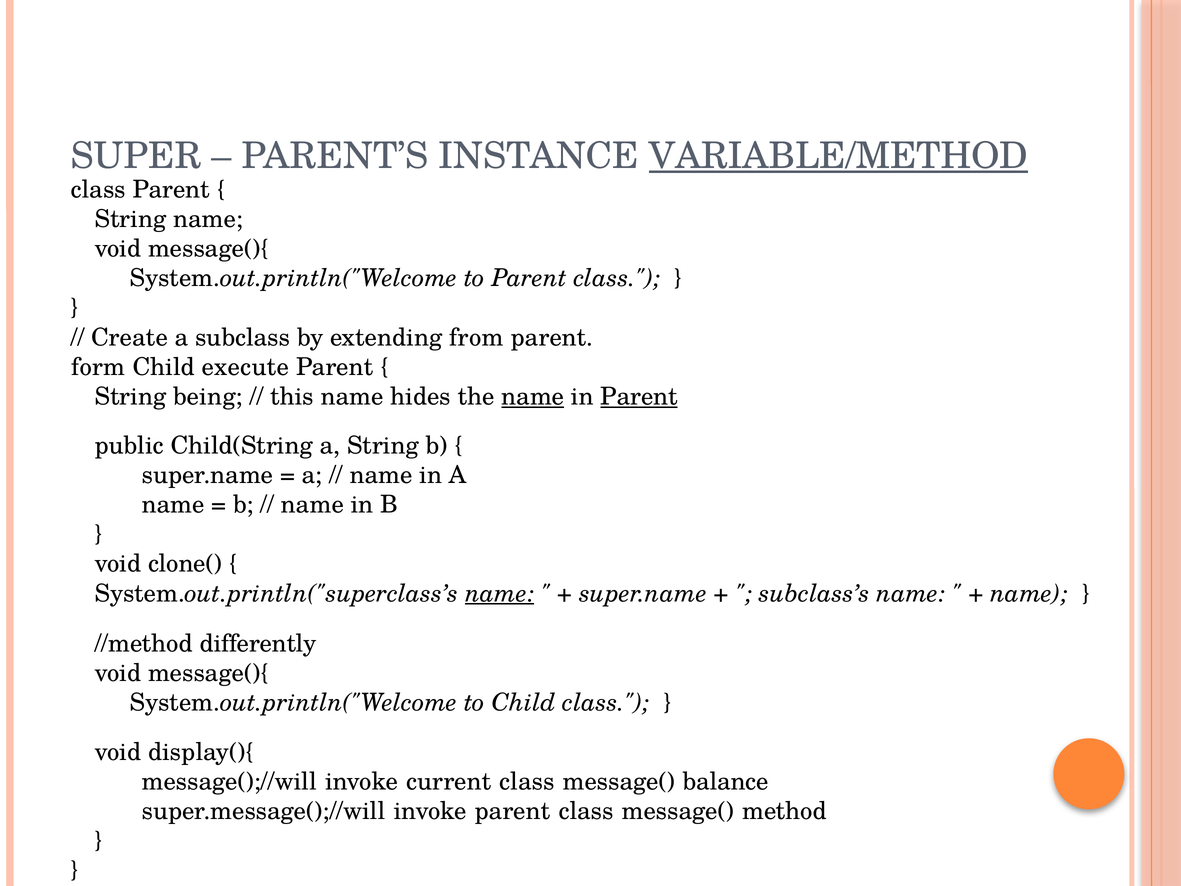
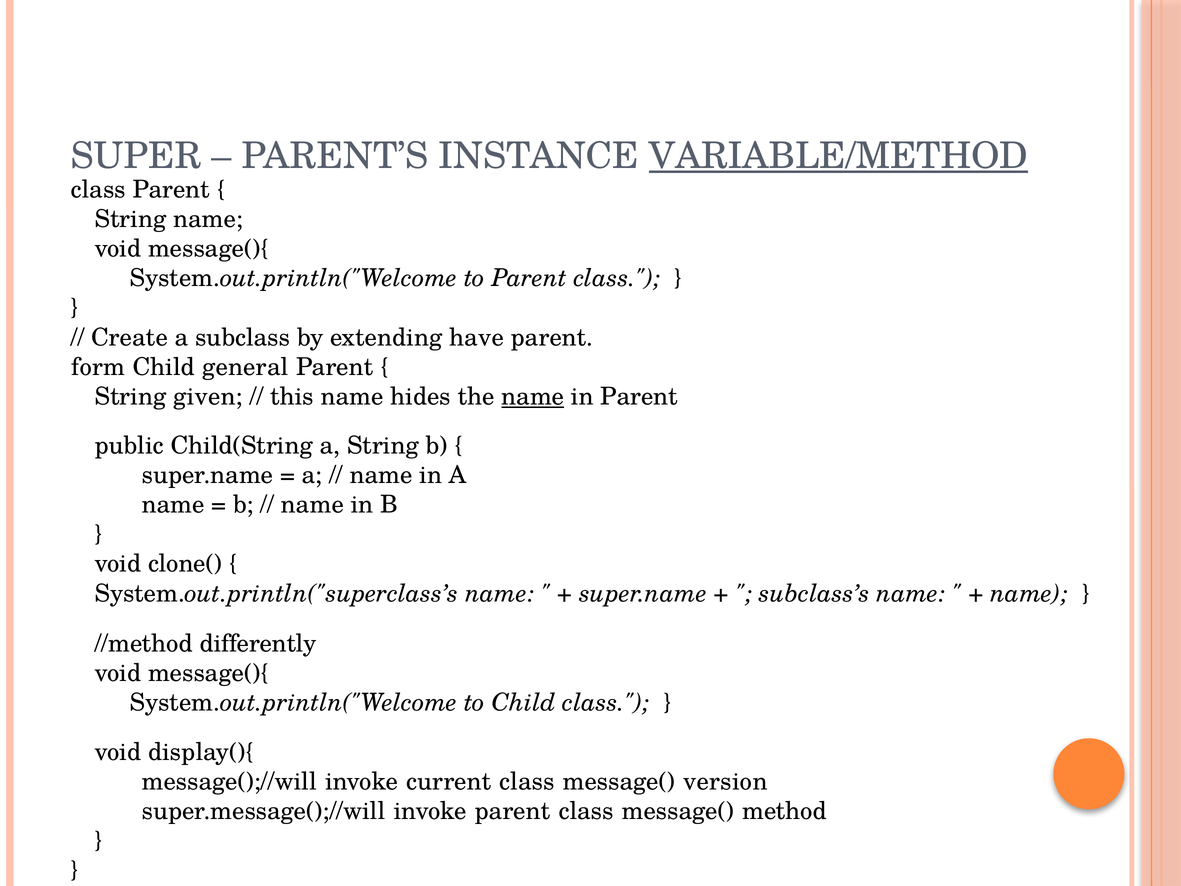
from: from -> have
execute: execute -> general
being: being -> given
Parent at (639, 396) underline: present -> none
name at (499, 593) underline: present -> none
balance: balance -> version
